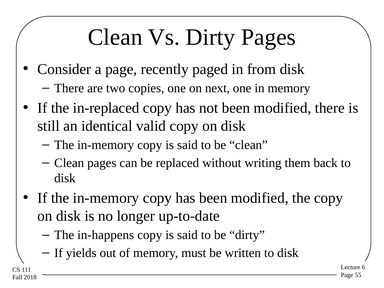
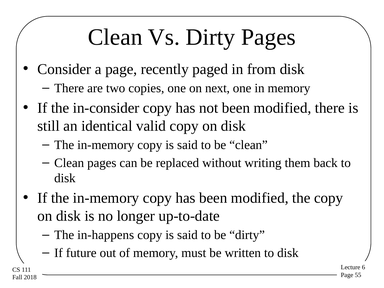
in-replaced: in-replaced -> in-consider
yields: yields -> future
